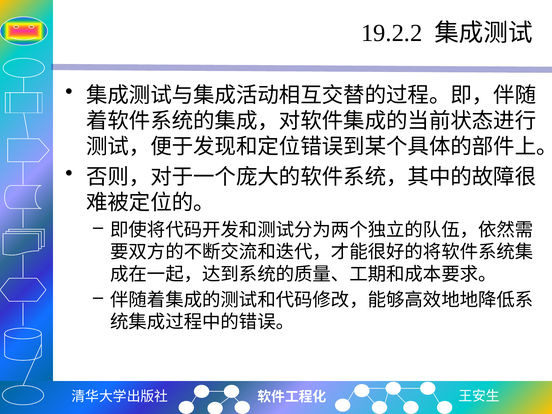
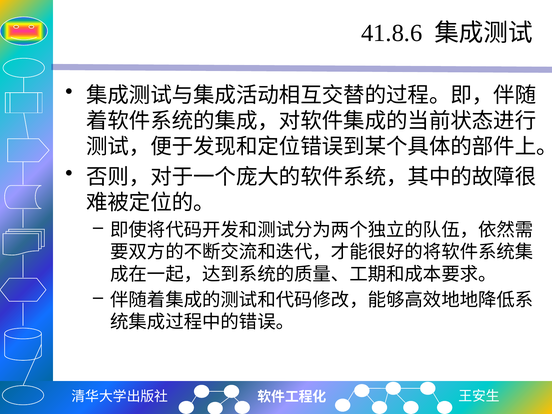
19.2.2: 19.2.2 -> 41.8.6
